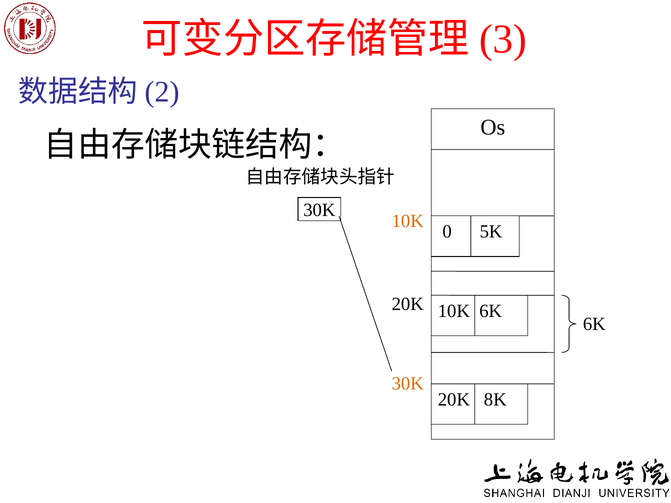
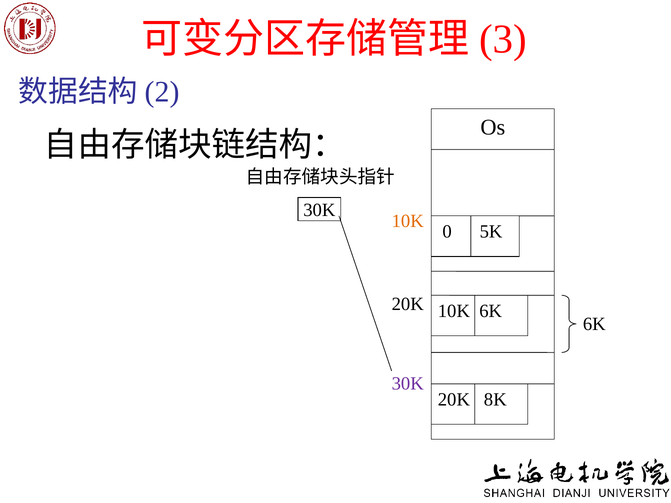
30K at (408, 384) colour: orange -> purple
